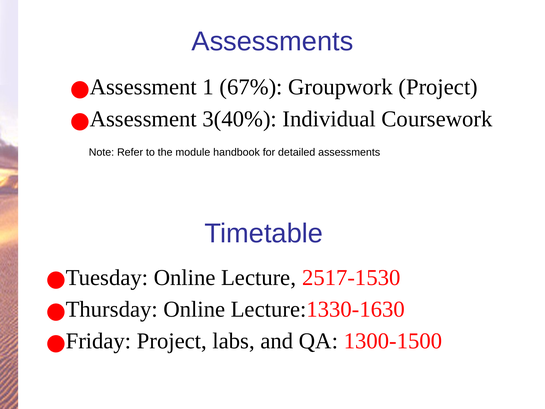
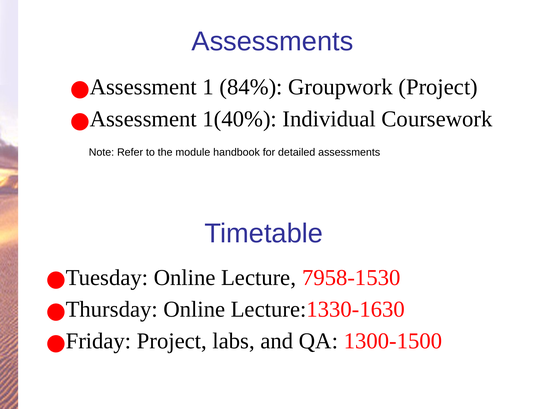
67%: 67% -> 84%
3(40%: 3(40% -> 1(40%
2517-1530: 2517-1530 -> 7958-1530
